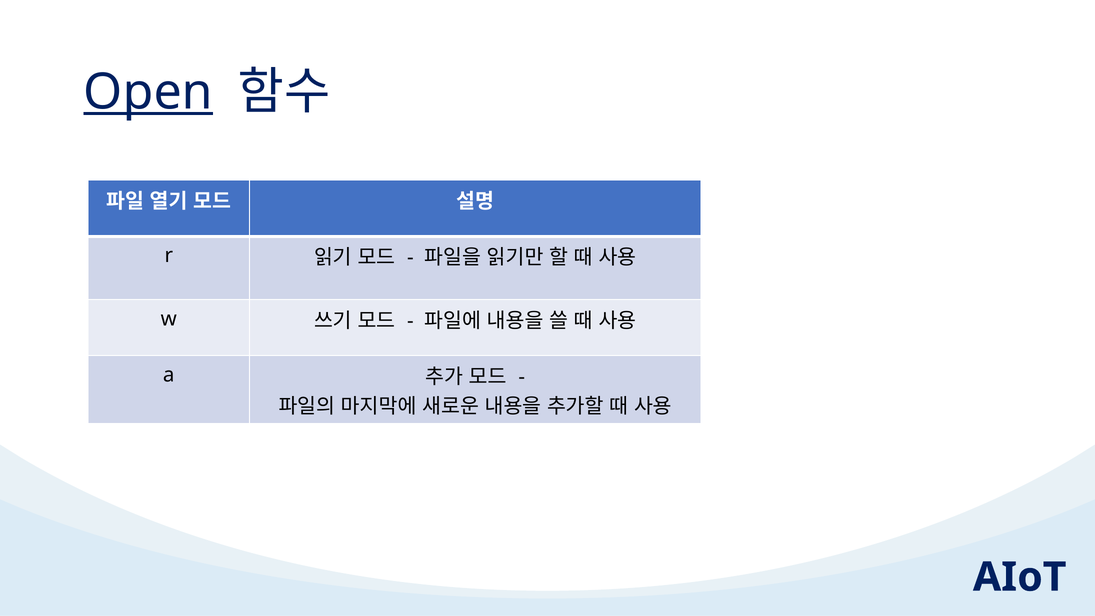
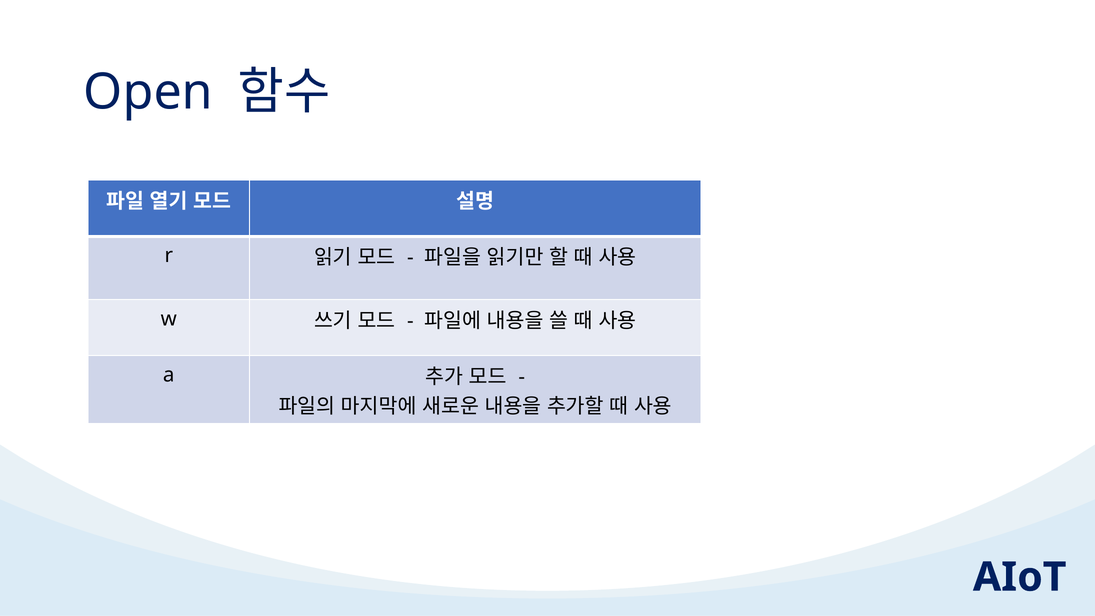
Open underline: present -> none
